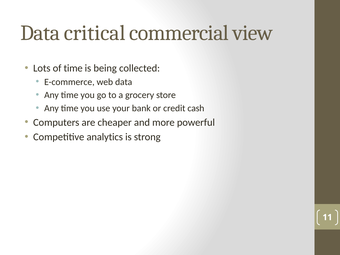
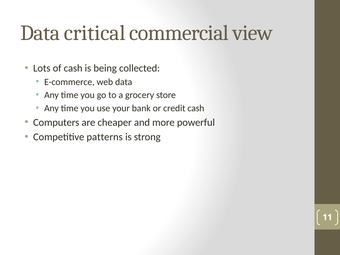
of time: time -> cash
analytics: analytics -> patterns
